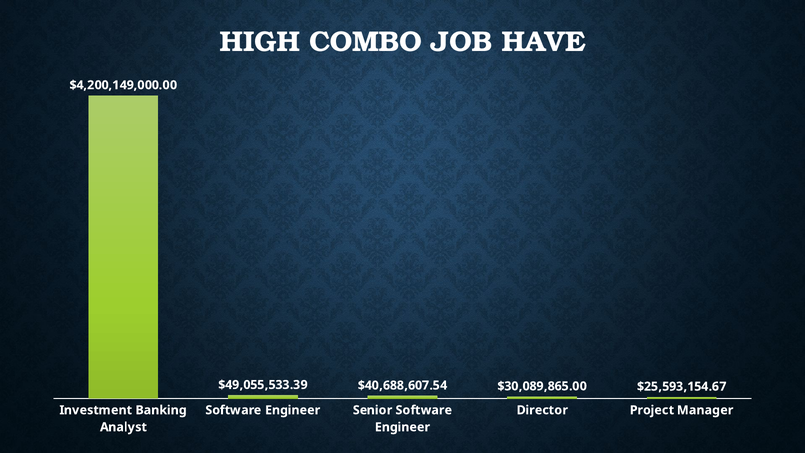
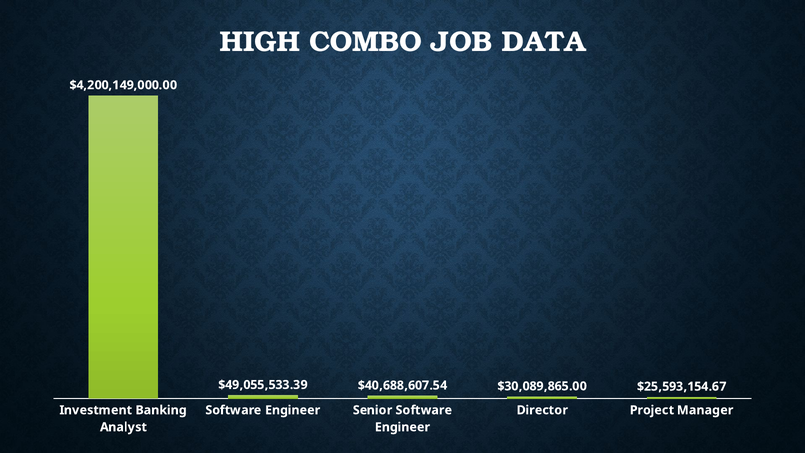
HAVE: HAVE -> DATA
